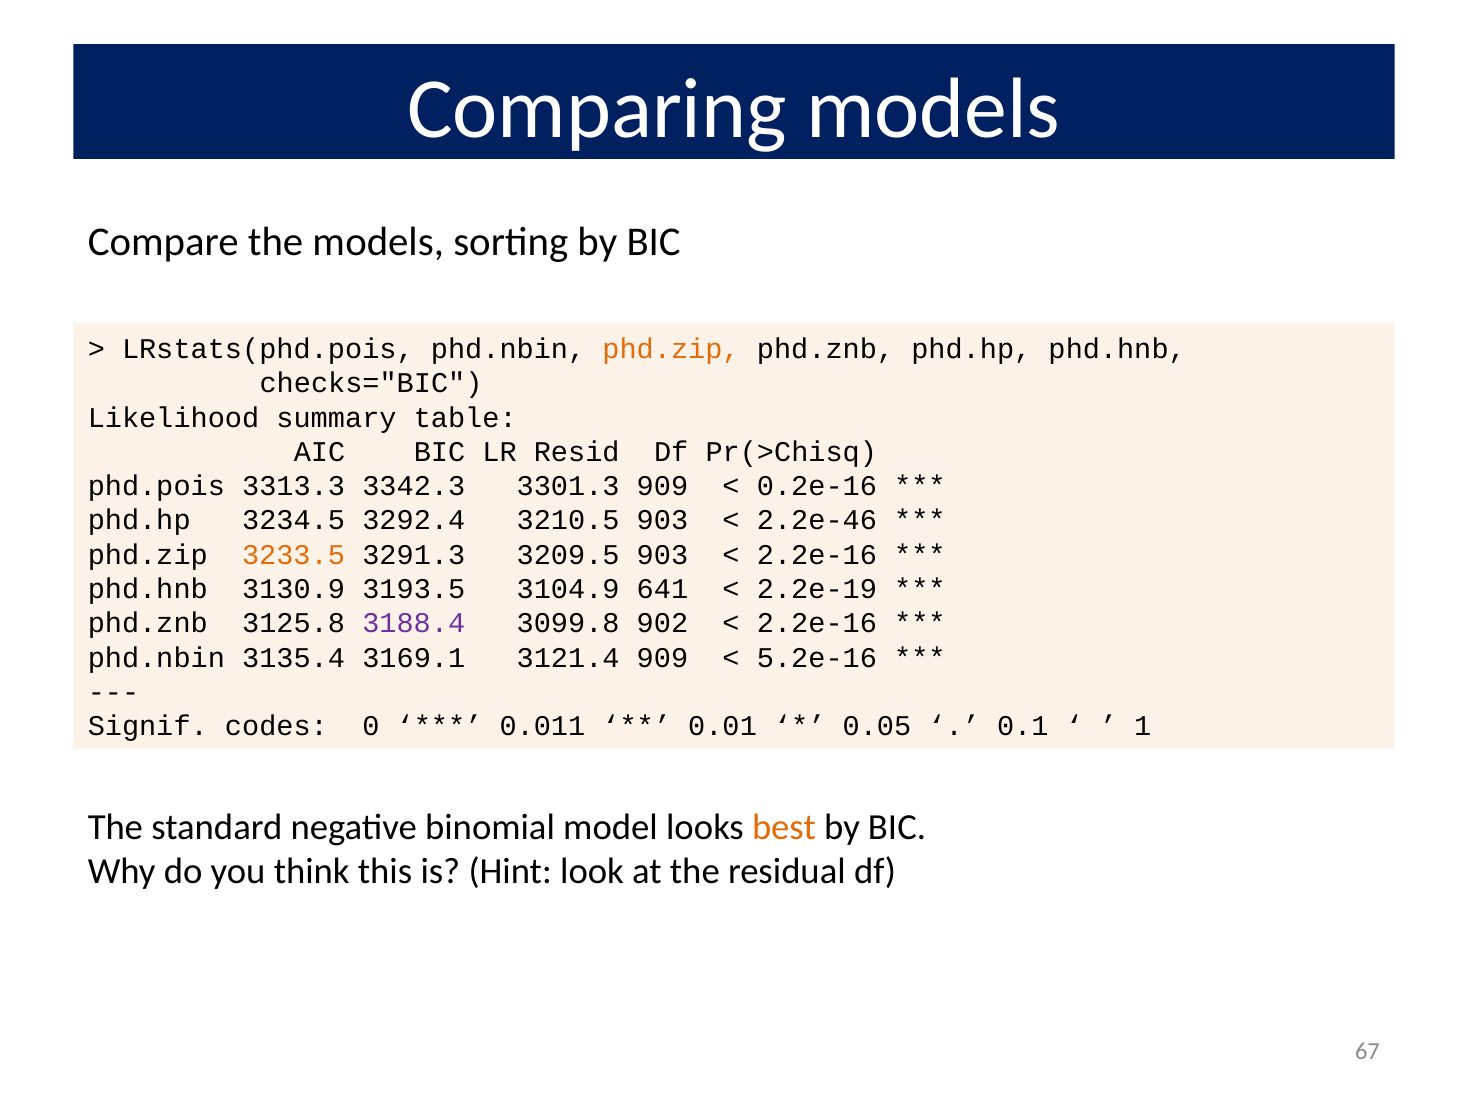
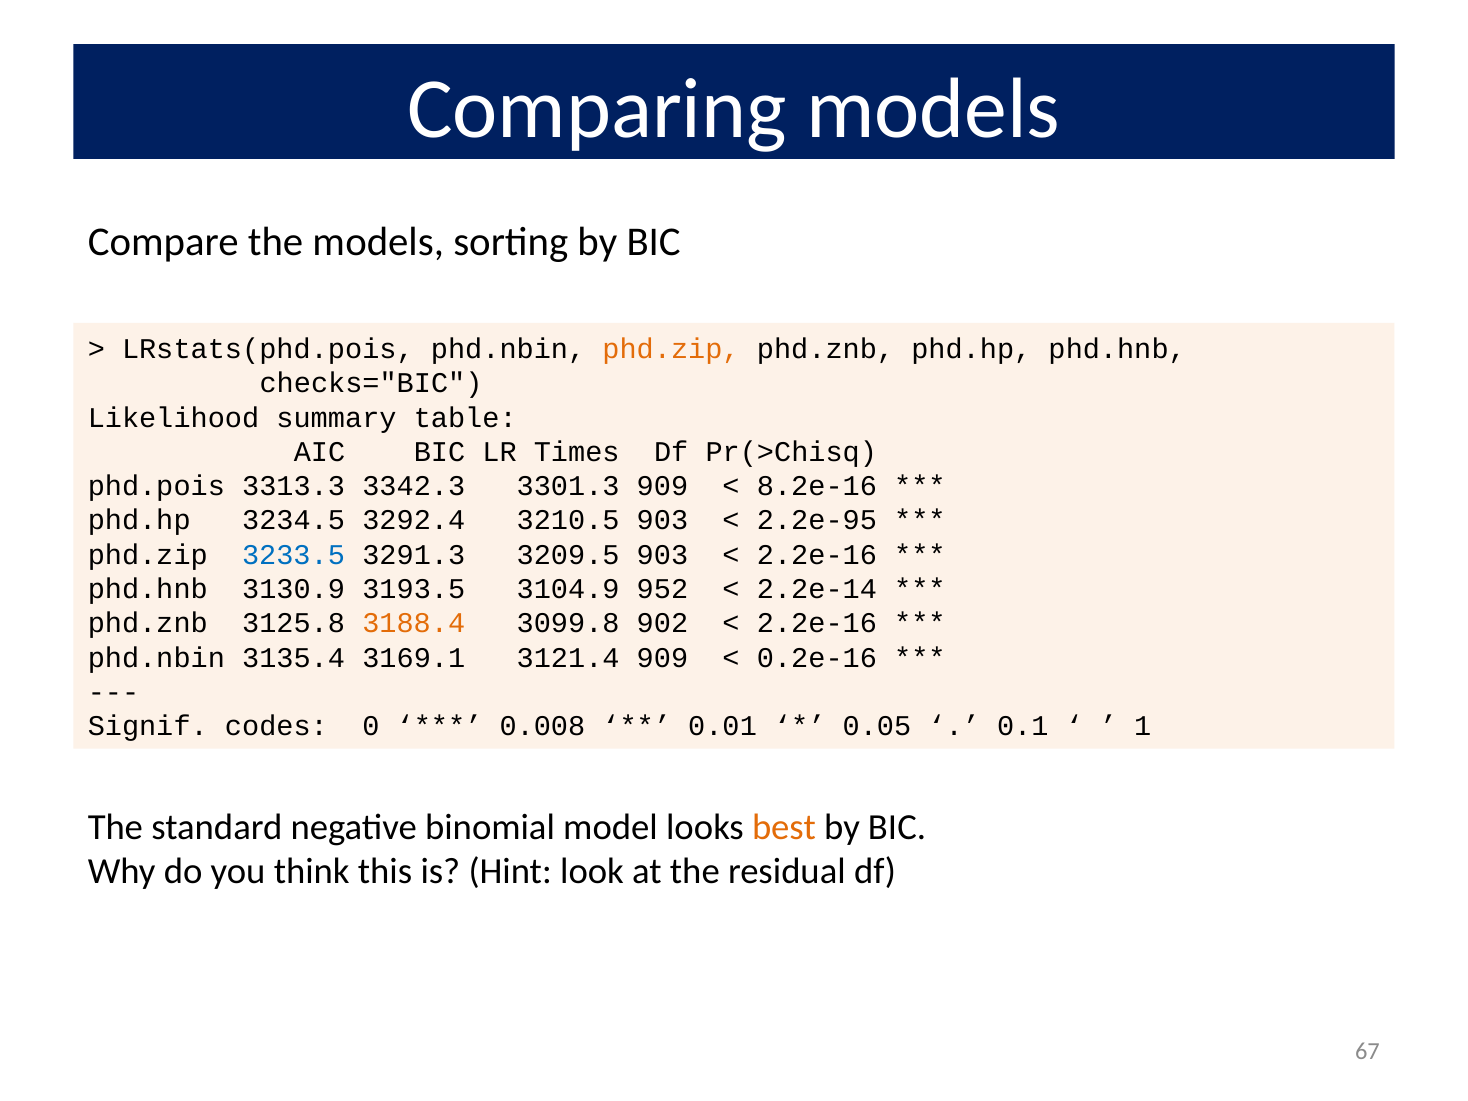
Resid: Resid -> Times
0.2e-16: 0.2e-16 -> 8.2e-16
2.2e-46: 2.2e-46 -> 2.2e-95
3233.5 colour: orange -> blue
641: 641 -> 952
2.2e-19: 2.2e-19 -> 2.2e-14
3188.4 colour: purple -> orange
5.2e-16: 5.2e-16 -> 0.2e-16
0.011: 0.011 -> 0.008
